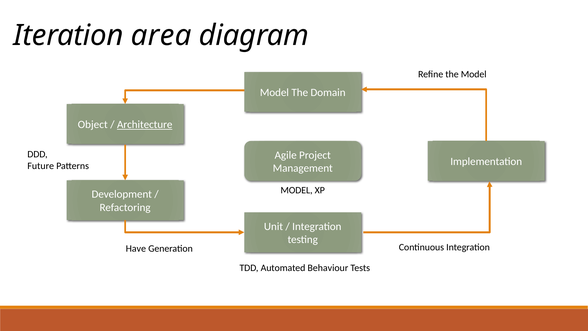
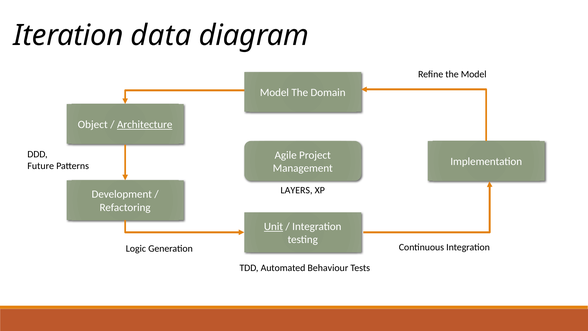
area: area -> data
MODEL at (297, 190): MODEL -> LAYERS
Unit underline: none -> present
Have: Have -> Logic
